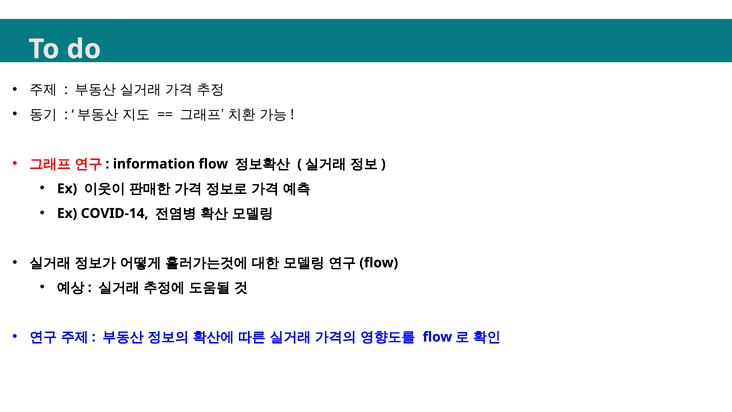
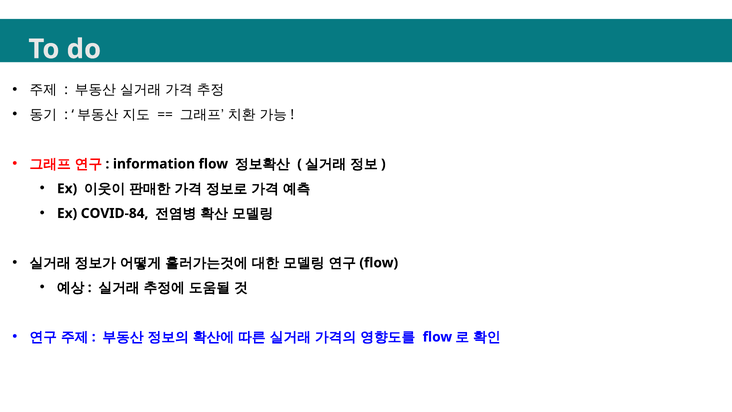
COVID-14: COVID-14 -> COVID-84
